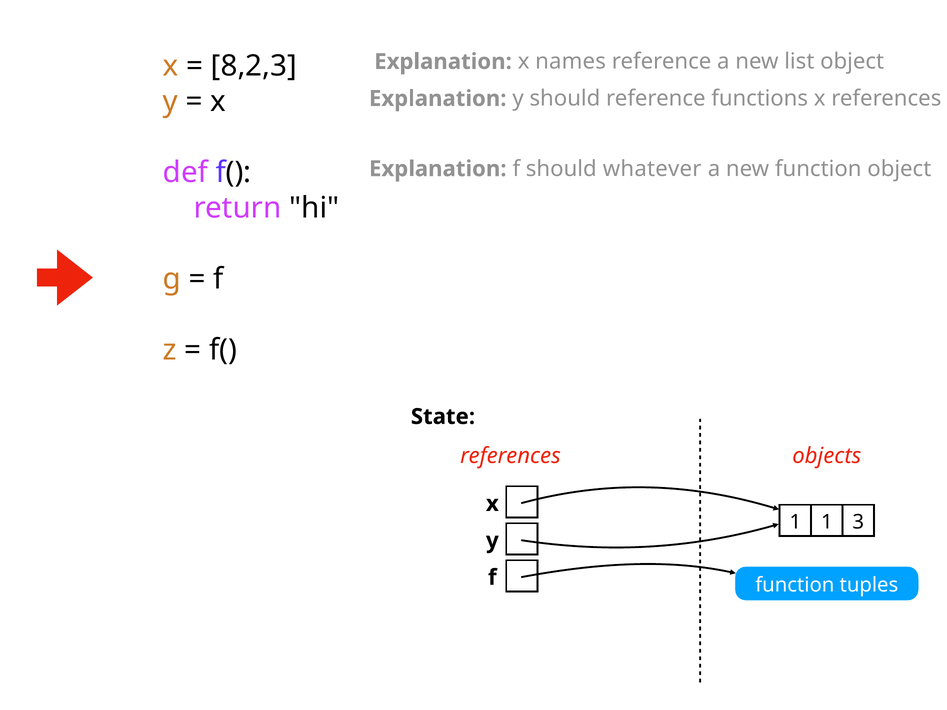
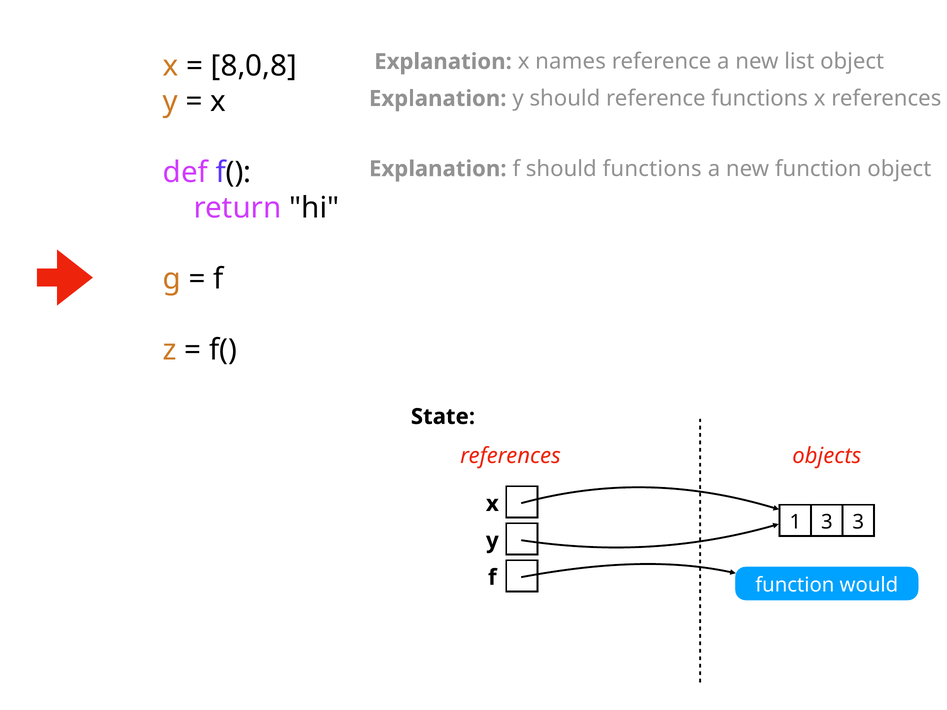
8,2,3: 8,2,3 -> 8,0,8
should whatever: whatever -> functions
1 1: 1 -> 3
tuples: tuples -> would
